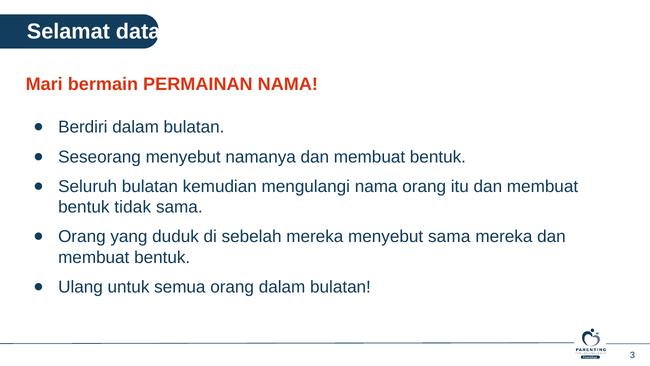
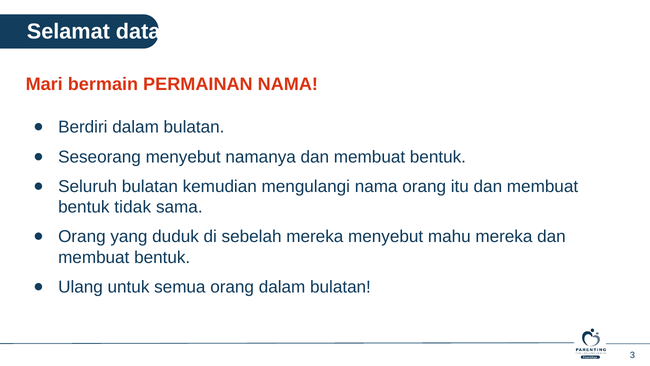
menyebut sama: sama -> mahu
